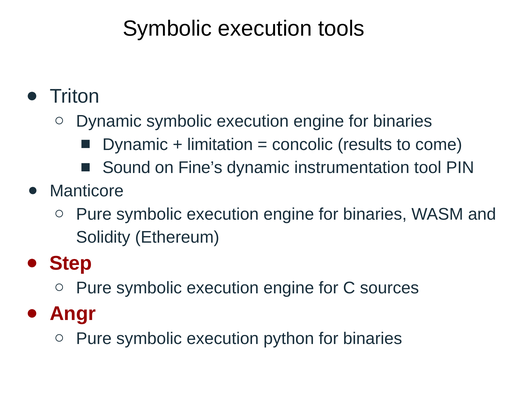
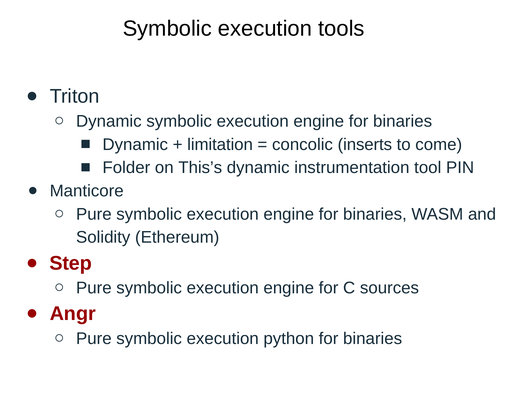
results: results -> inserts
Sound: Sound -> Folder
Fine’s: Fine’s -> This’s
